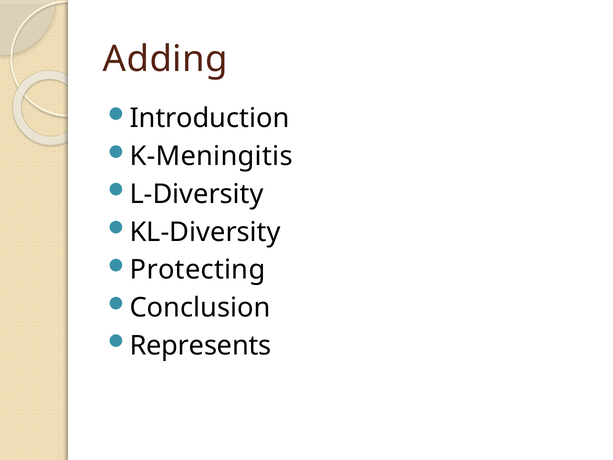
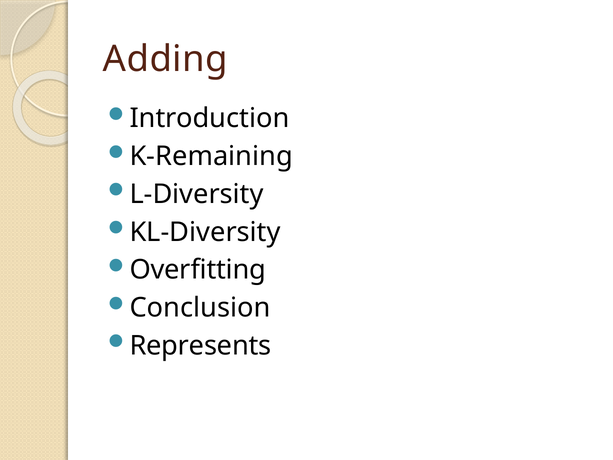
K-Meningitis: K-Meningitis -> K-Remaining
Protecting: Protecting -> Overfitting
